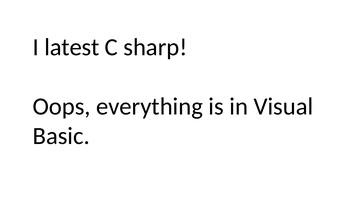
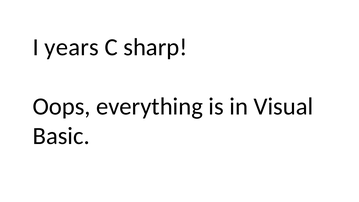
latest: latest -> years
